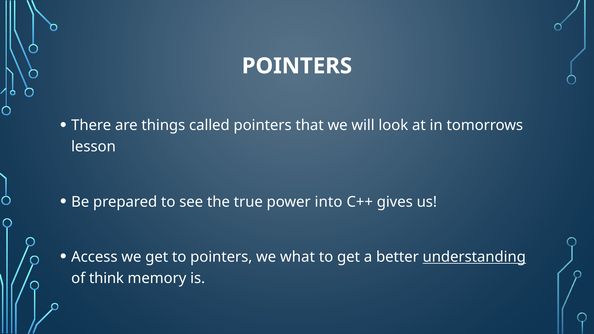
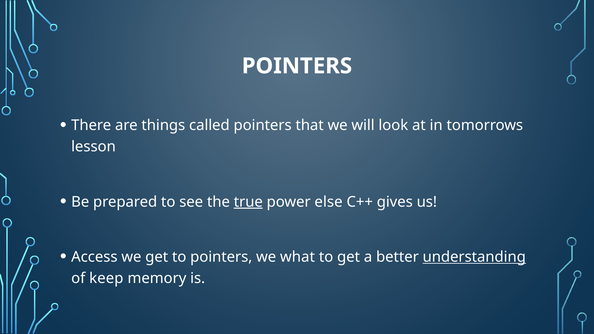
true underline: none -> present
into: into -> else
think: think -> keep
